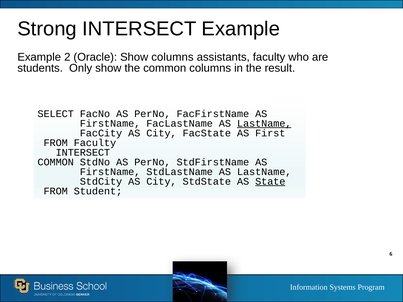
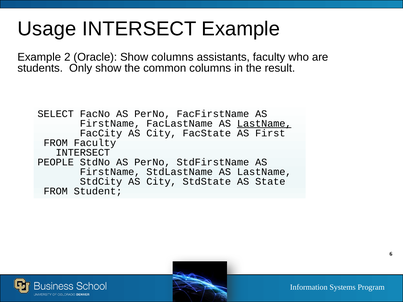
Strong: Strong -> Usage
COMMON at (56, 162): COMMON -> PEOPLE
State underline: present -> none
